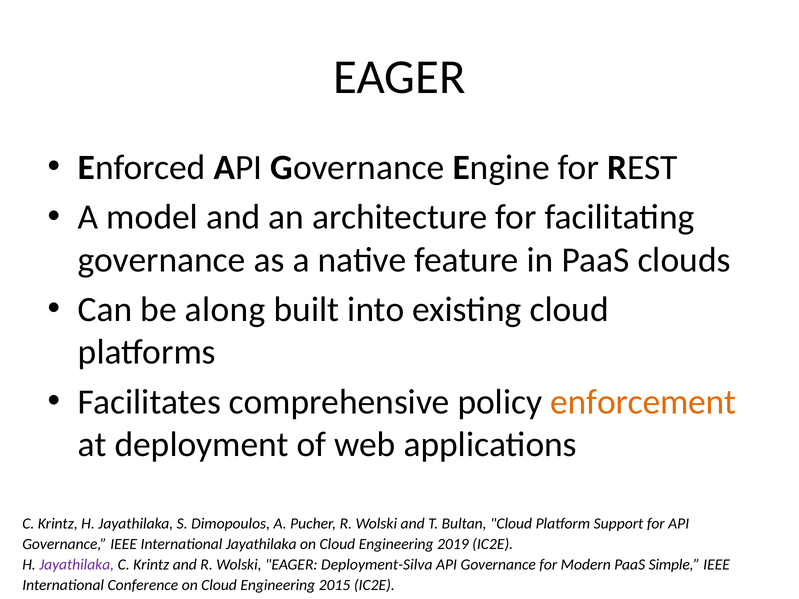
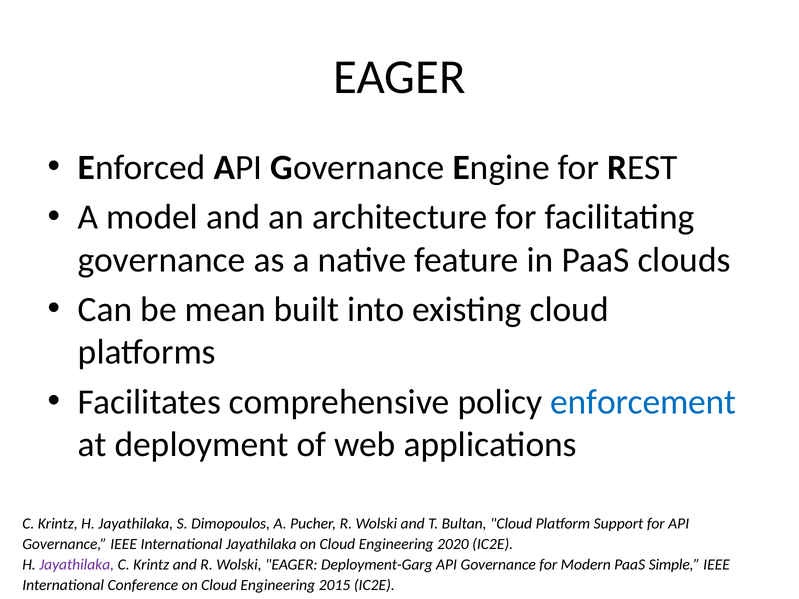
along: along -> mean
enforcement colour: orange -> blue
2019: 2019 -> 2020
Deployment-Silva: Deployment-Silva -> Deployment-Garg
